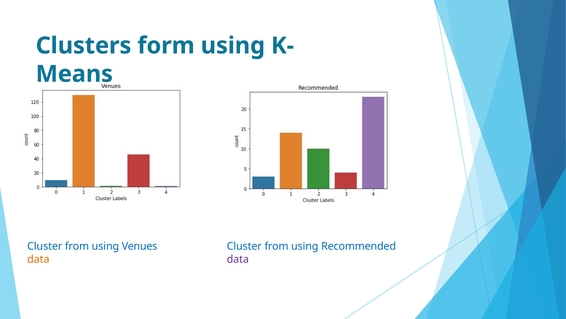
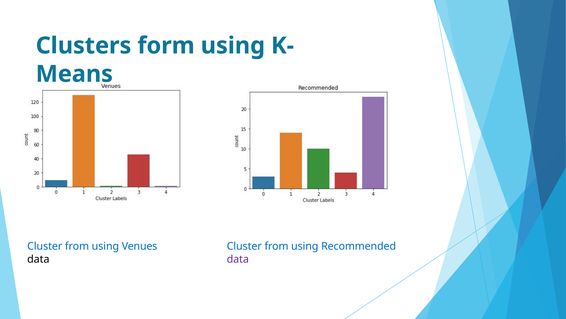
data at (38, 259) colour: orange -> black
